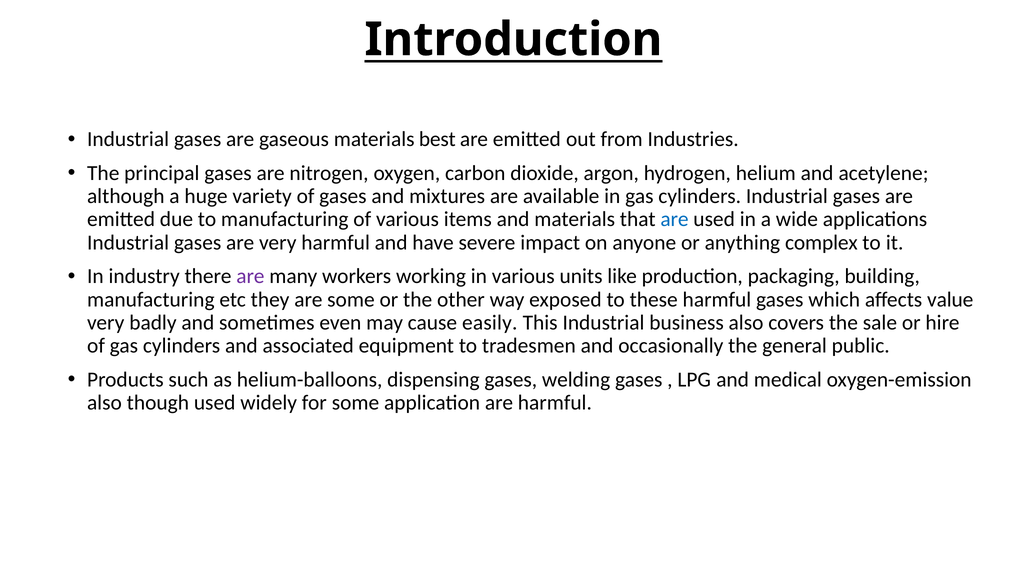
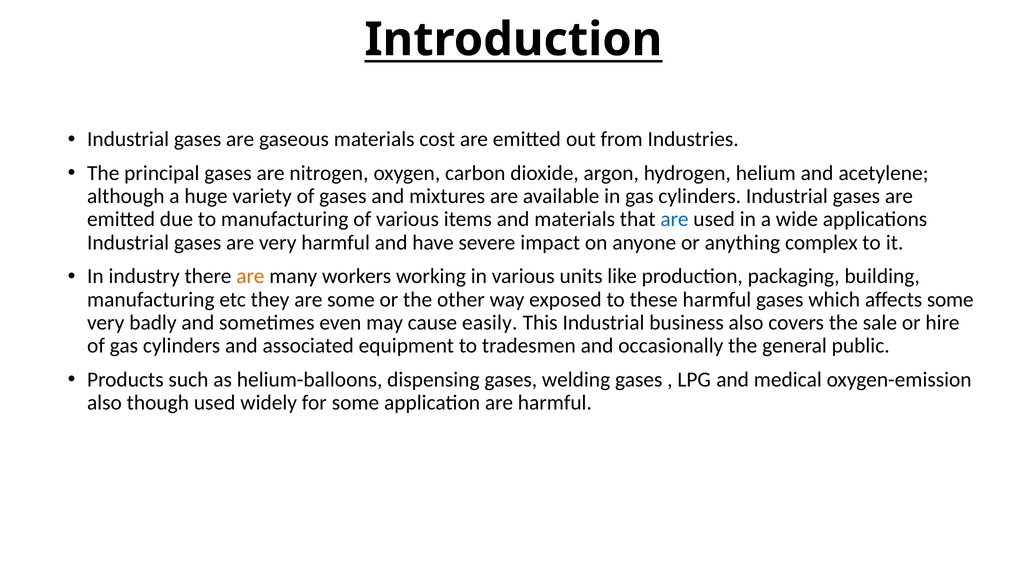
best: best -> cost
are at (250, 276) colour: purple -> orange
affects value: value -> some
